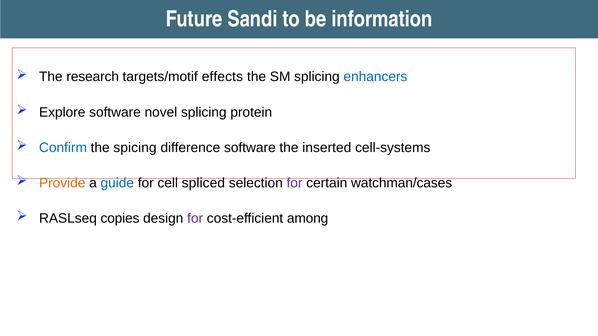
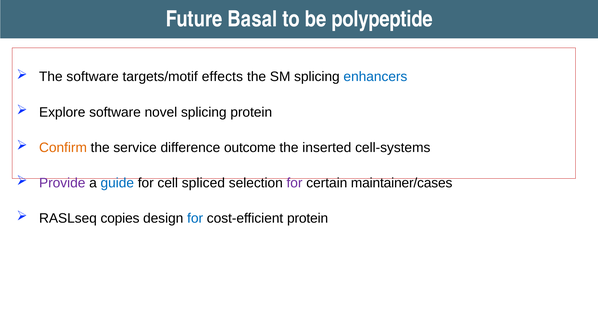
Sandi: Sandi -> Basal
information: information -> polypeptide
The research: research -> software
Confirm colour: blue -> orange
spicing: spicing -> service
difference software: software -> outcome
Provide colour: orange -> purple
watchman/cases: watchman/cases -> maintainer/cases
for at (195, 218) colour: purple -> blue
cost-efficient among: among -> protein
